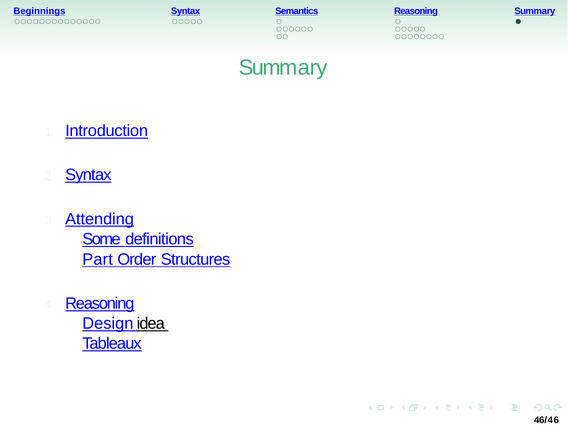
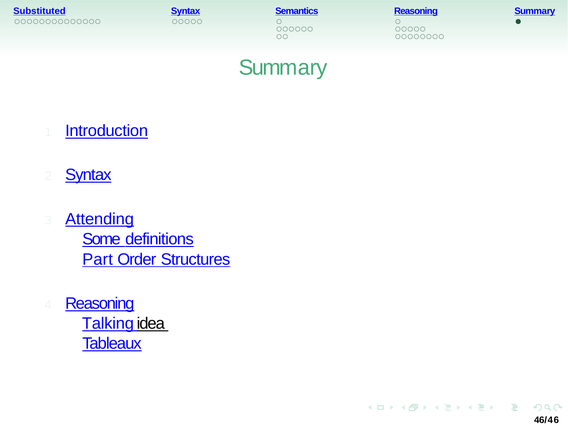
Beginnings: Beginnings -> Substituted
Design: Design -> Talking
